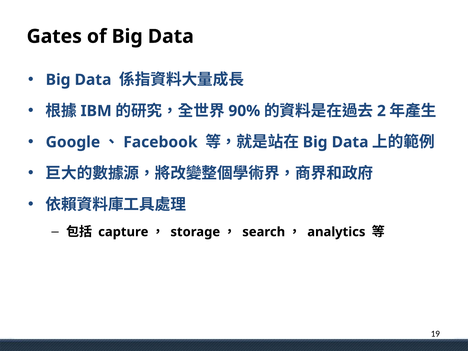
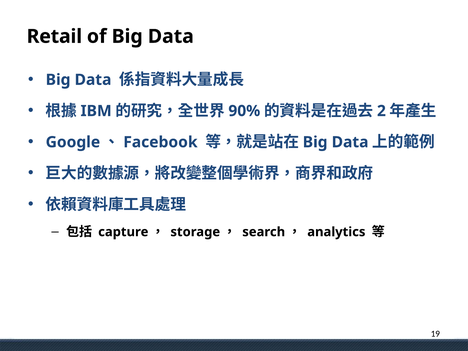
Gates: Gates -> Retail
